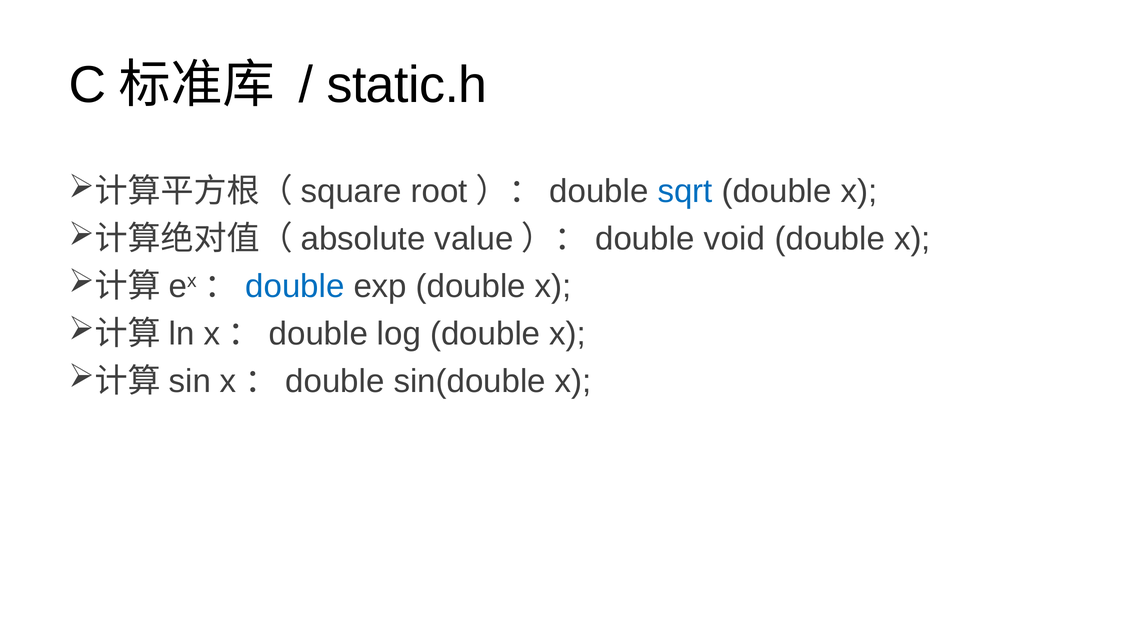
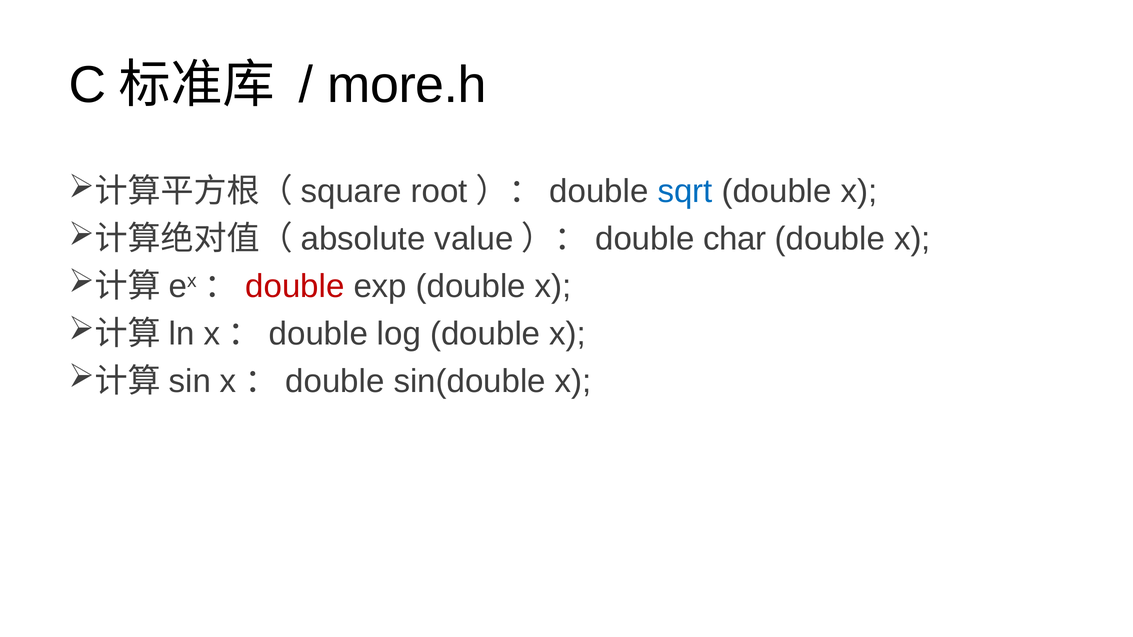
static.h: static.h -> more.h
void: void -> char
double at (295, 287) colour: blue -> red
